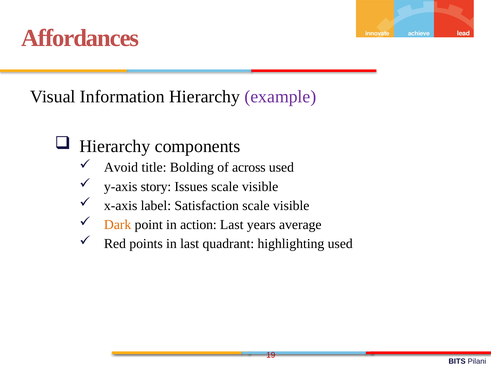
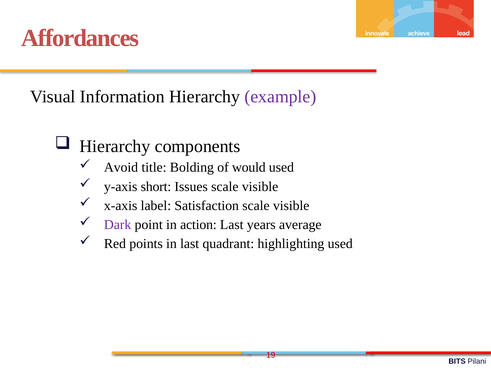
across: across -> would
story: story -> short
Dark colour: orange -> purple
